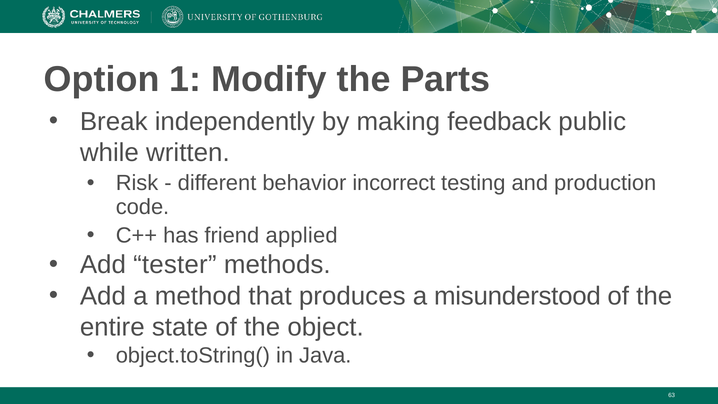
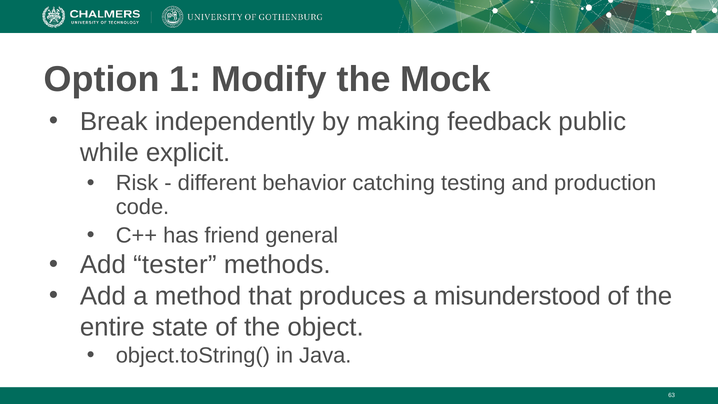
Parts: Parts -> Mock
written: written -> explicit
incorrect: incorrect -> catching
applied: applied -> general
